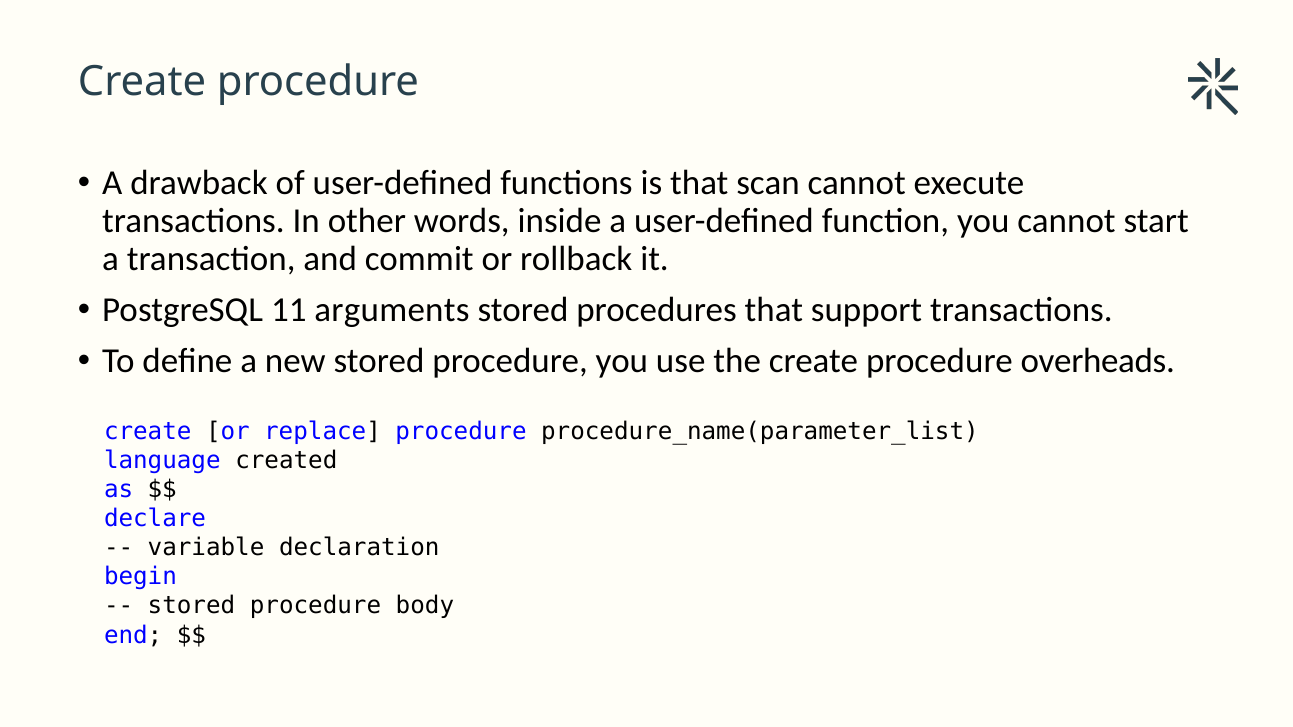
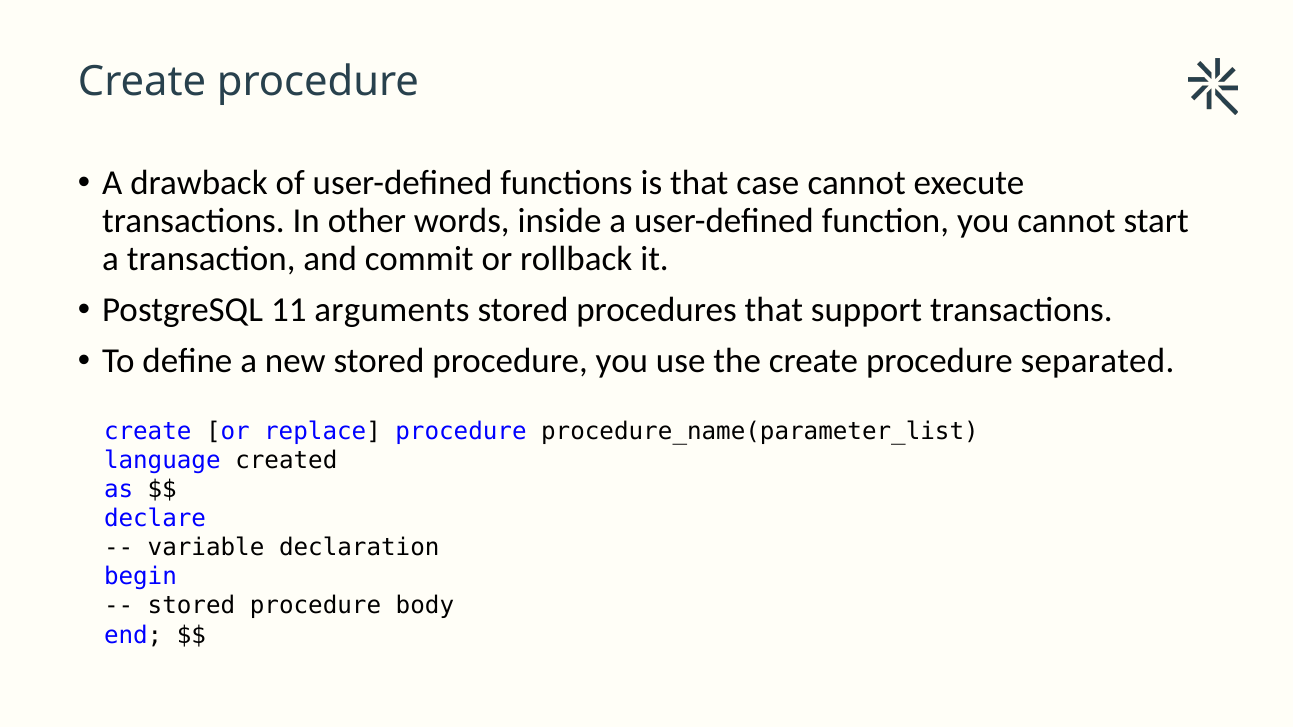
scan: scan -> case
overheads: overheads -> separated
